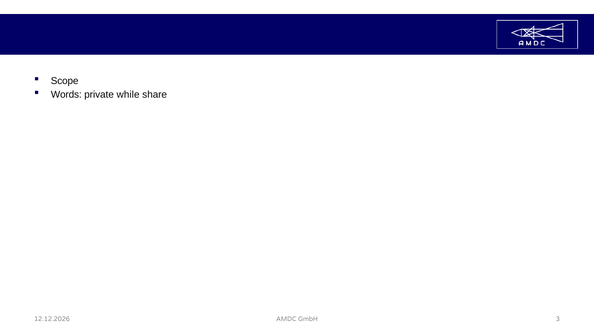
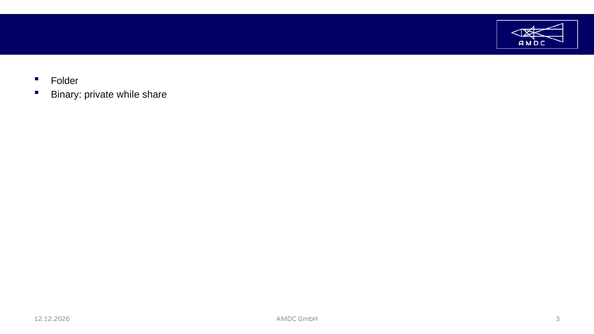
Scope: Scope -> Folder
Words: Words -> Binary
